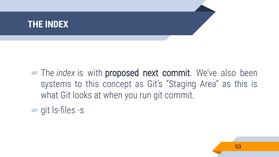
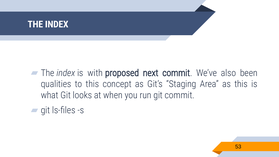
systems: systems -> qualities
